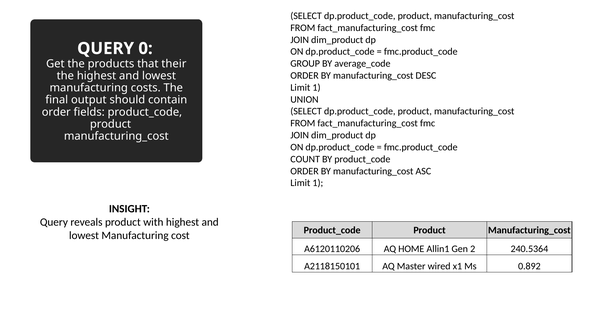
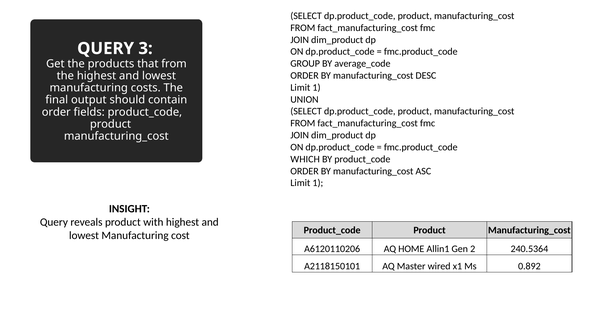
0: 0 -> 3
that their: their -> from
COUNT: COUNT -> WHICH
